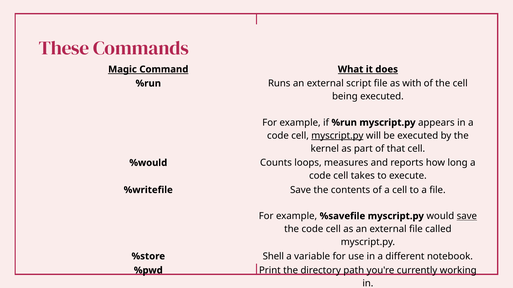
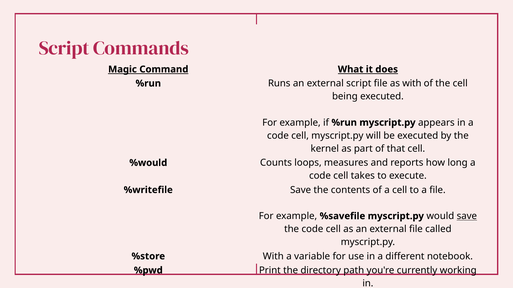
These at (64, 48): These -> Script
myscript.py at (337, 136) underline: present -> none
%store Shell: Shell -> With
